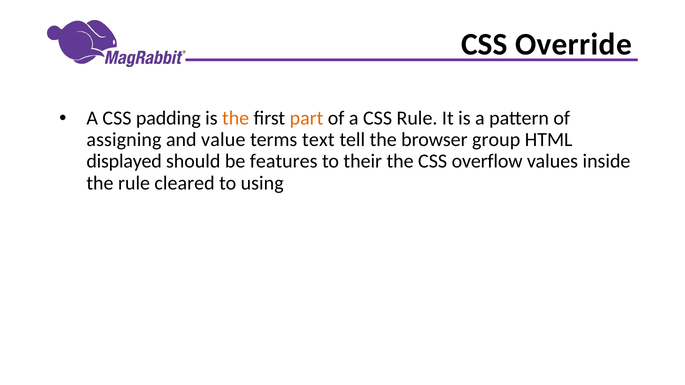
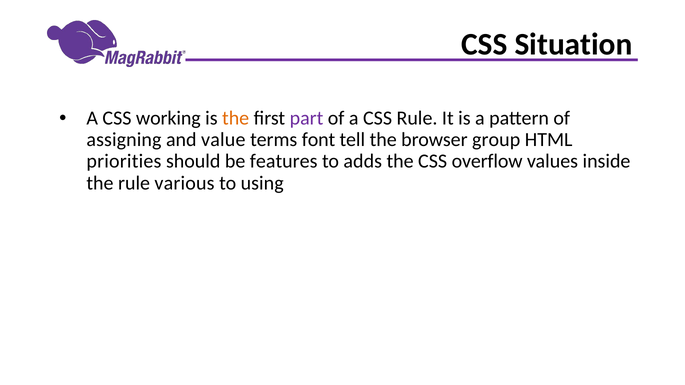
Override: Override -> Situation
padding: padding -> working
part colour: orange -> purple
text: text -> font
displayed: displayed -> priorities
their: their -> adds
cleared: cleared -> various
